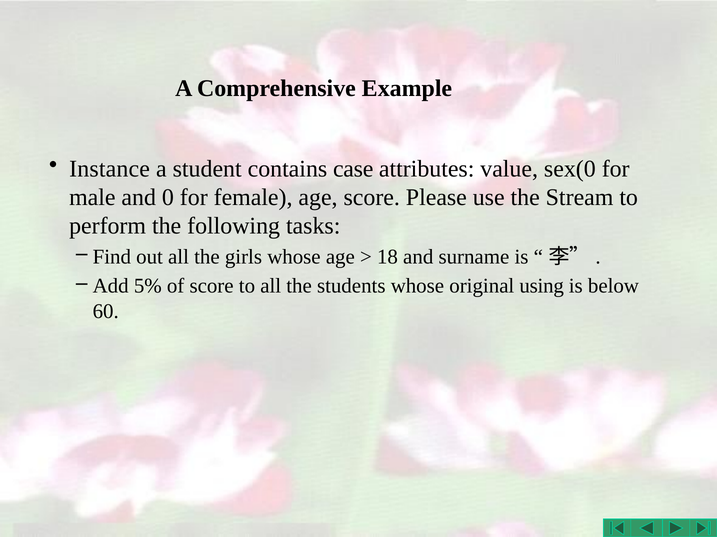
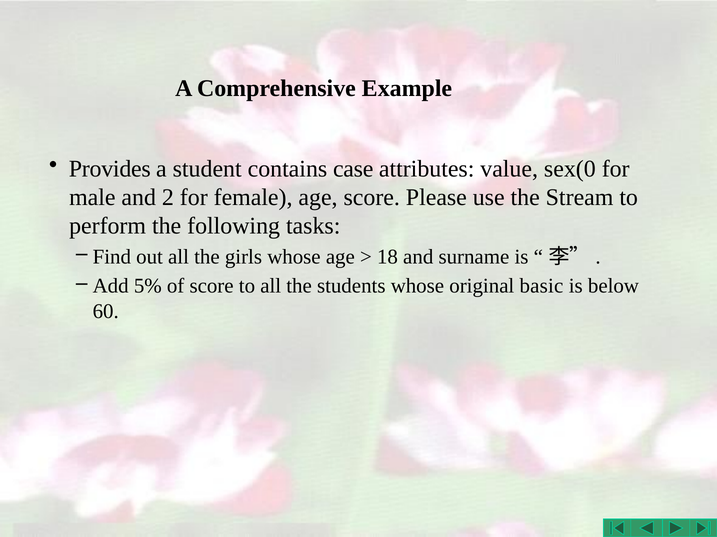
Instance: Instance -> Provides
0: 0 -> 2
using: using -> basic
